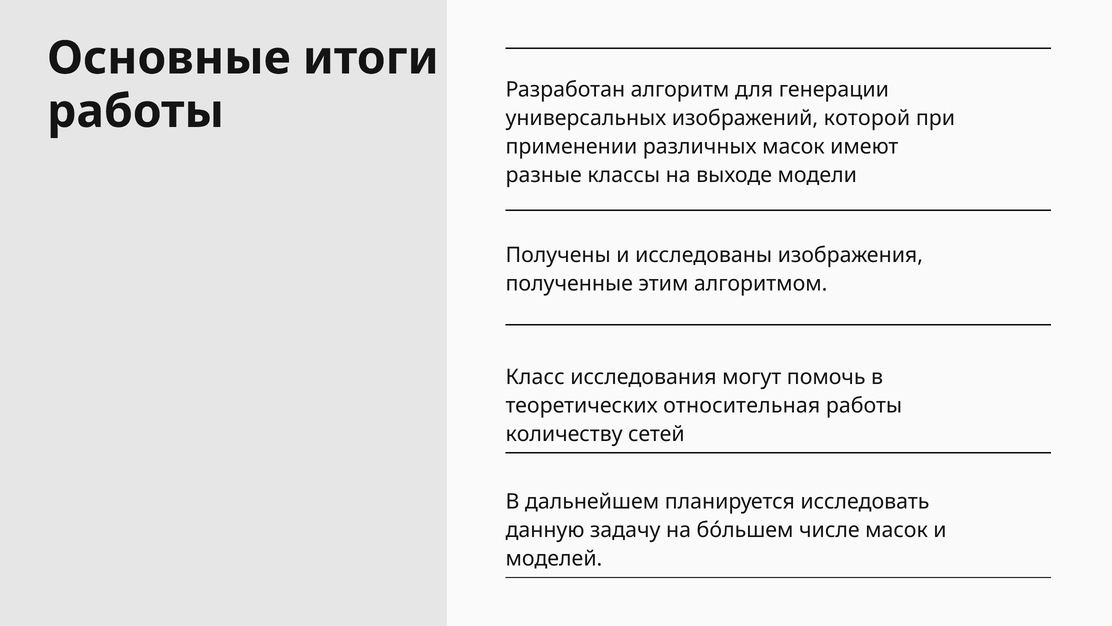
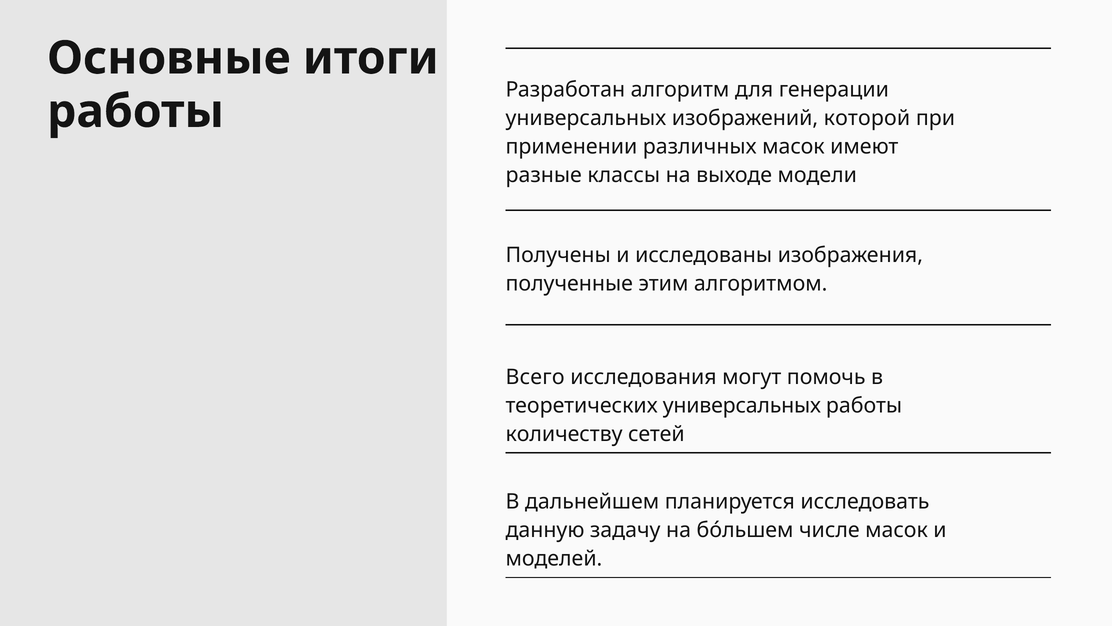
Класс: Класс -> Всего
теоретических относительная: относительная -> универсальных
